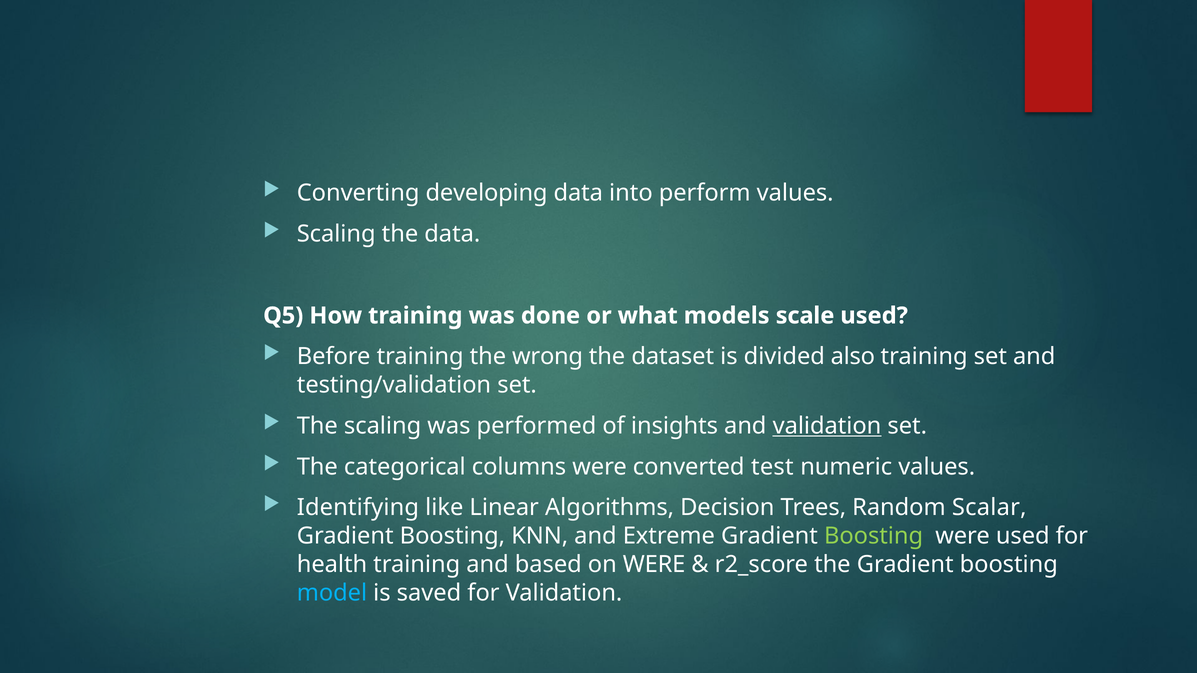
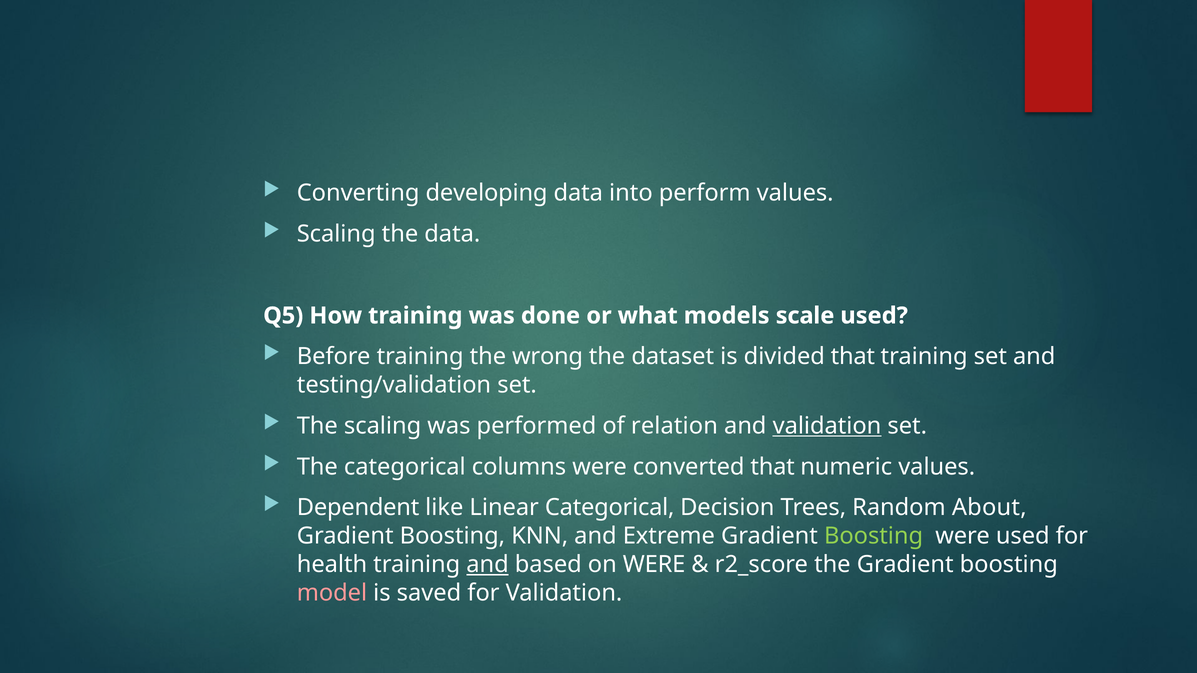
divided also: also -> that
insights: insights -> relation
converted test: test -> that
Identifying: Identifying -> Dependent
Linear Algorithms: Algorithms -> Categorical
Scalar: Scalar -> About
and at (488, 565) underline: none -> present
model colour: light blue -> pink
